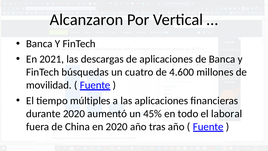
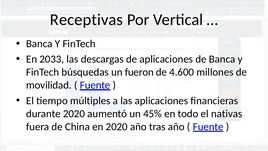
Alcanzaron: Alcanzaron -> Receptivas
2021: 2021 -> 2033
cuatro: cuatro -> fueron
laboral: laboral -> nativas
